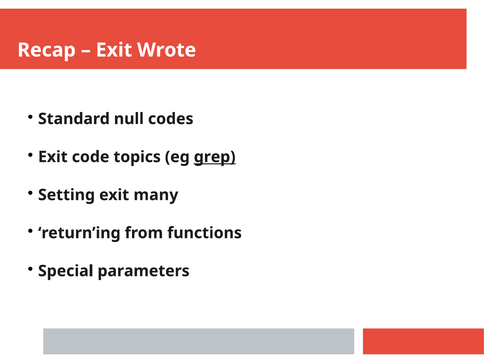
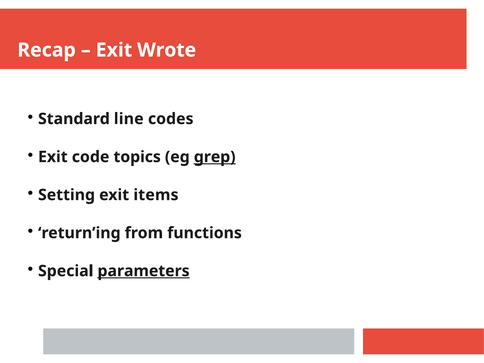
null: null -> line
many: many -> items
parameters underline: none -> present
